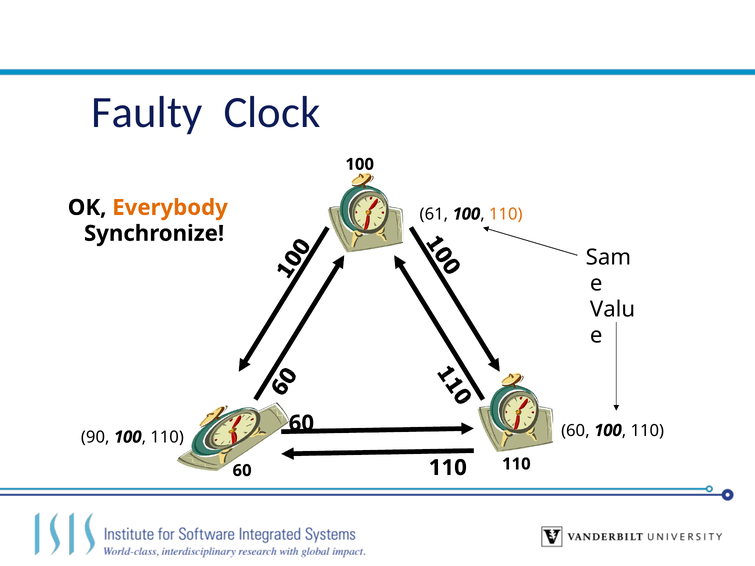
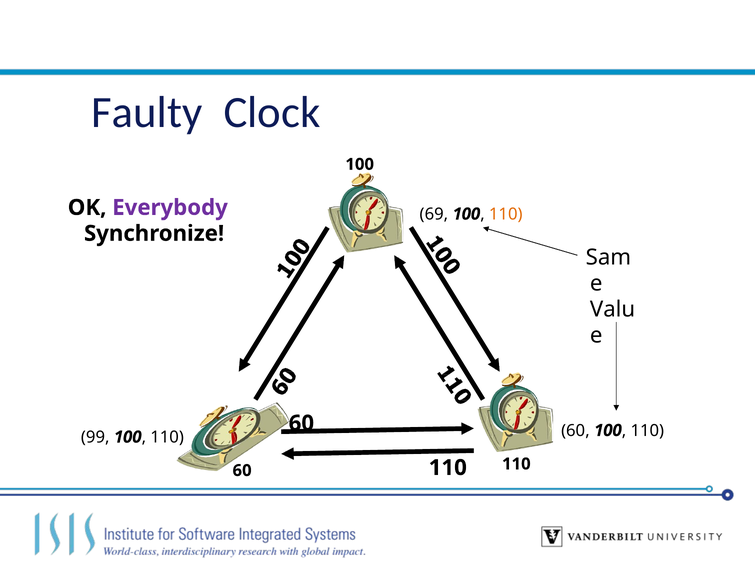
Everybody colour: orange -> purple
61: 61 -> 69
90: 90 -> 99
